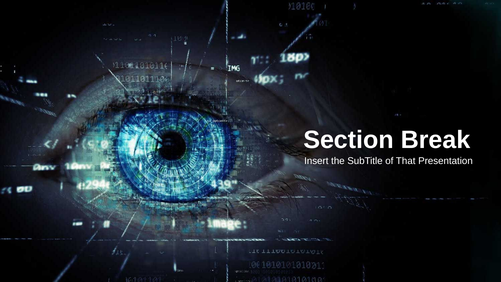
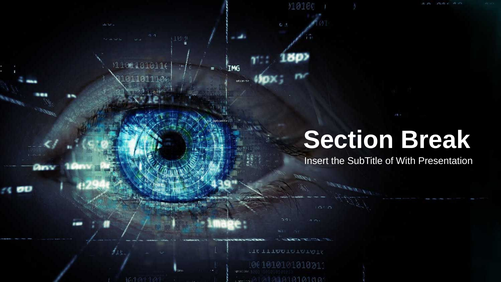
That: That -> With
